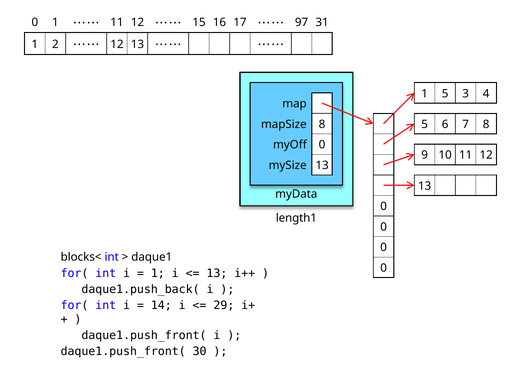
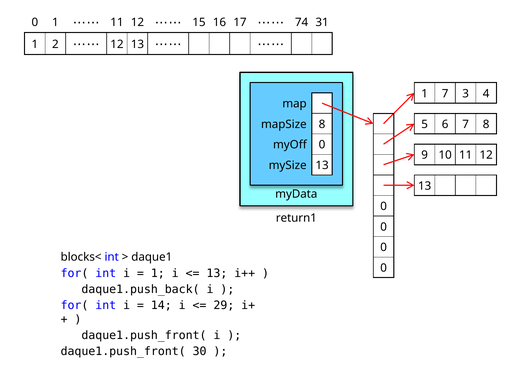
97: 97 -> 74
1 5: 5 -> 7
length1: length1 -> return1
